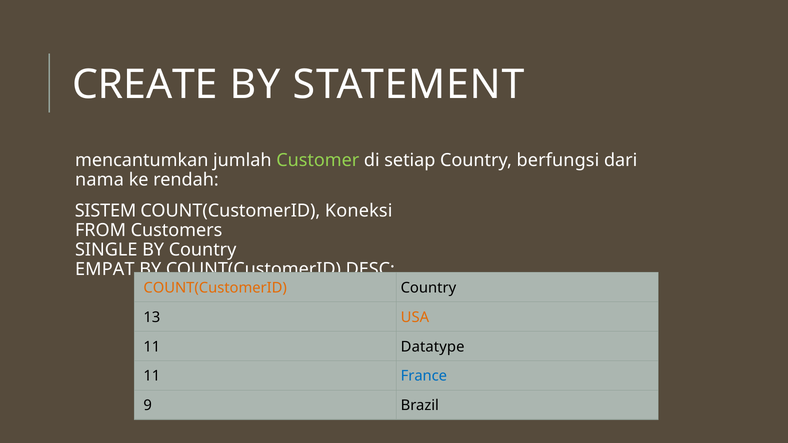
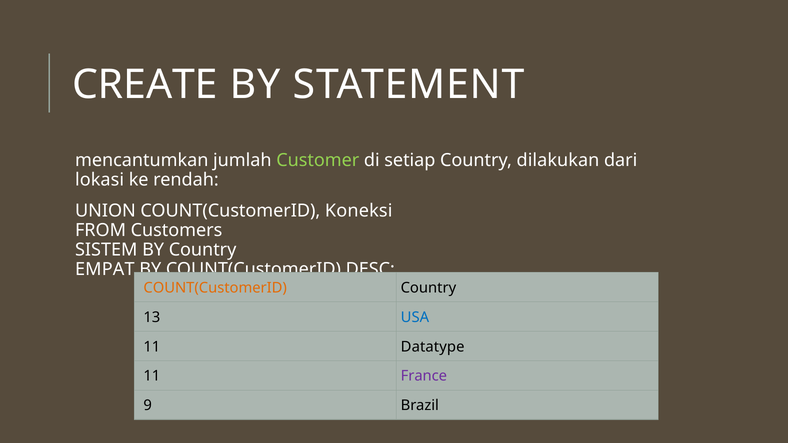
berfungsi: berfungsi -> dilakukan
nama: nama -> lokasi
SISTEM: SISTEM -> UNION
SINGLE: SINGLE -> SISTEM
USA colour: orange -> blue
France colour: blue -> purple
